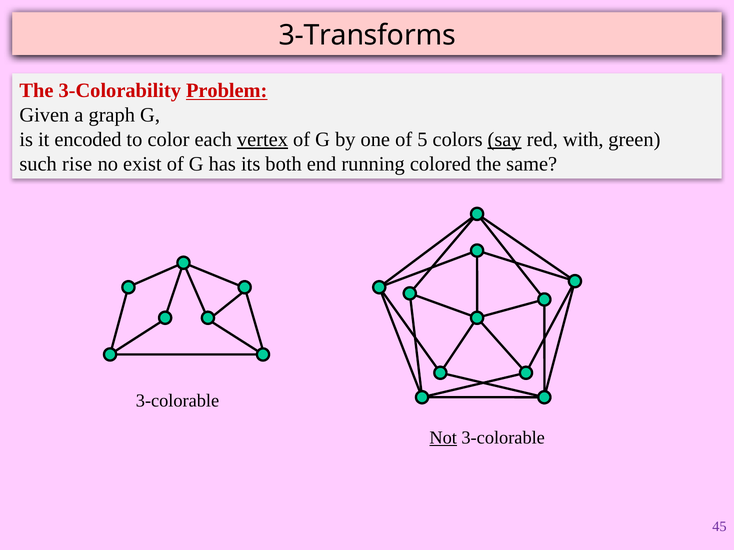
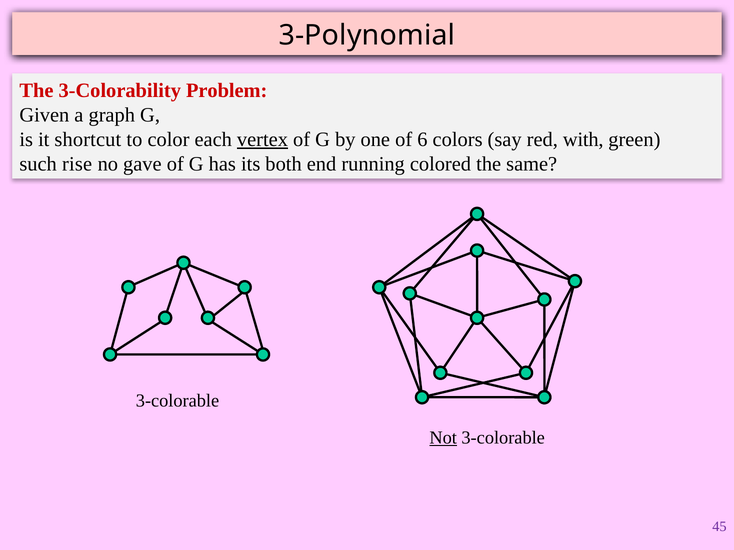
3-Transforms: 3-Transforms -> 3-Polynomial
Problem underline: present -> none
encoded: encoded -> shortcut
5: 5 -> 6
say underline: present -> none
exist: exist -> gave
